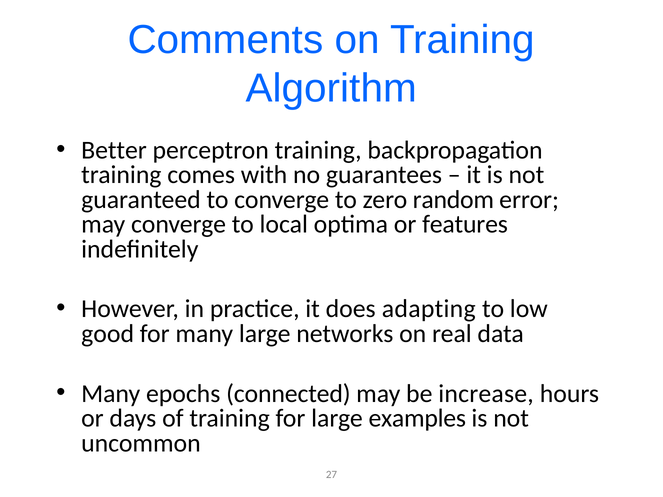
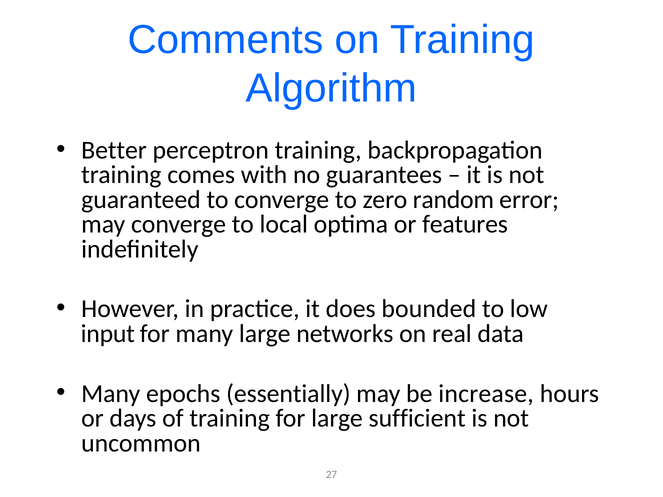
adapting: adapting -> bounded
good: good -> input
connected: connected -> essentially
examples: examples -> sufficient
